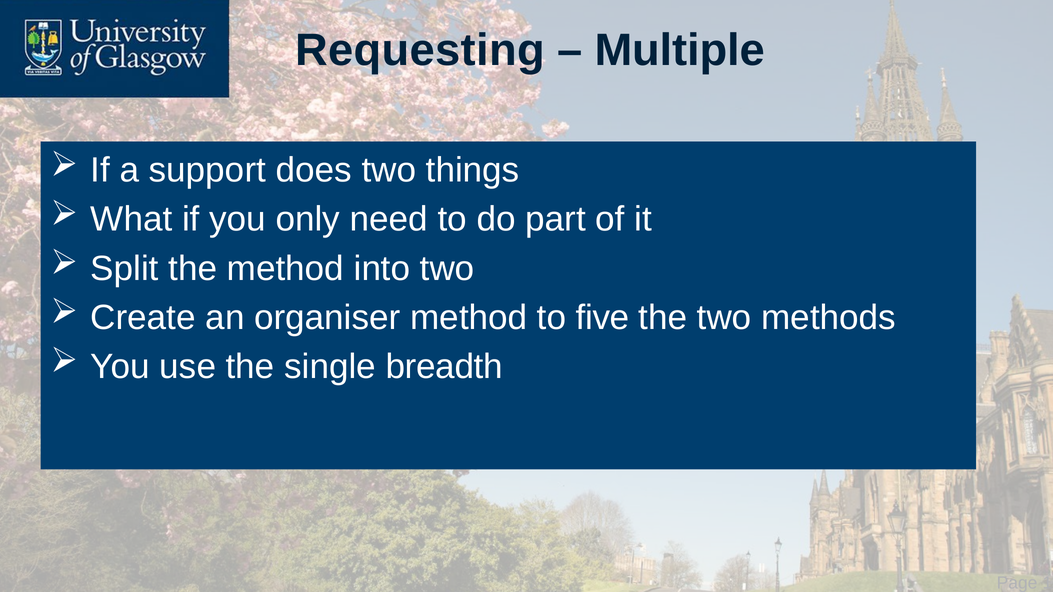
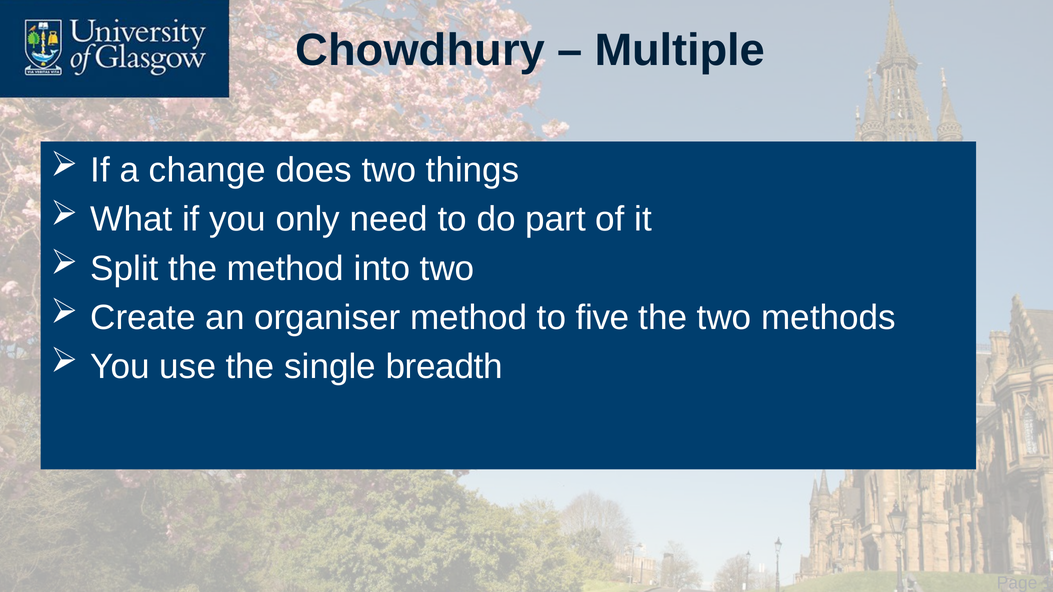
Requesting: Requesting -> Chowdhury
support: support -> change
